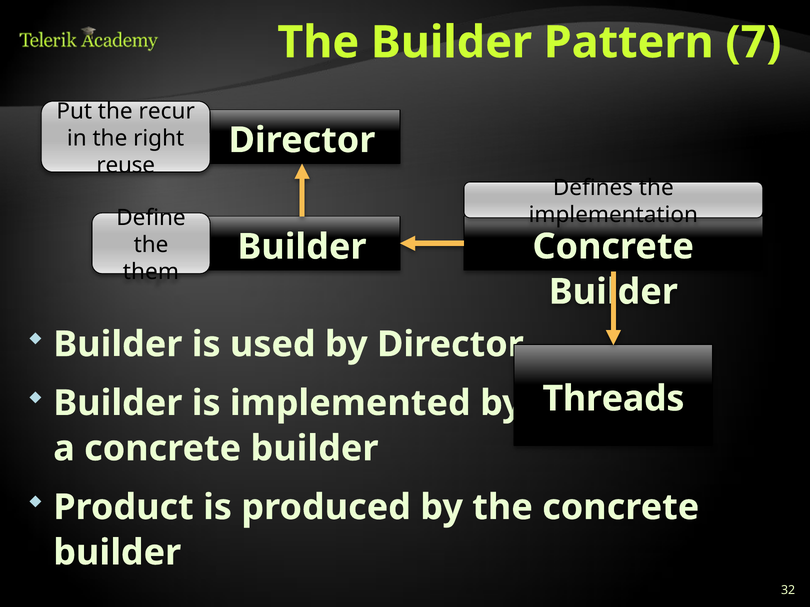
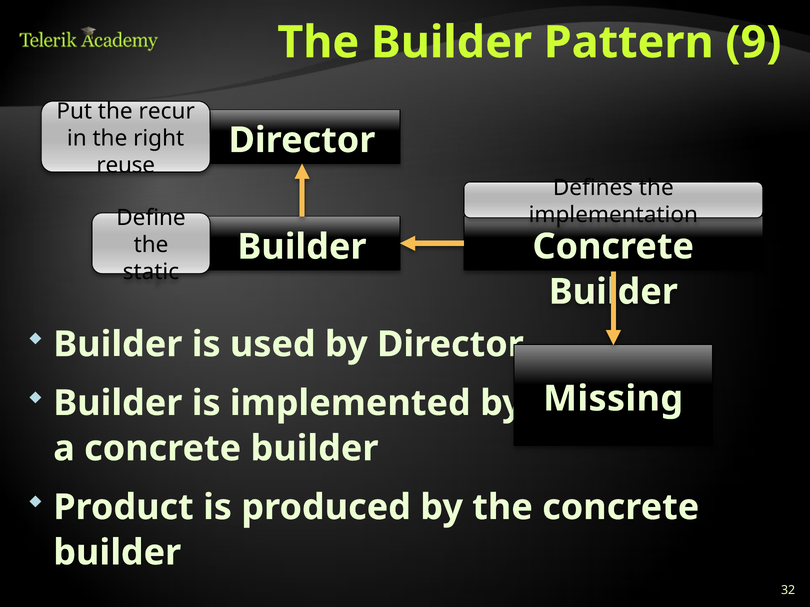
7: 7 -> 9
them: them -> static
Threads: Threads -> Missing
